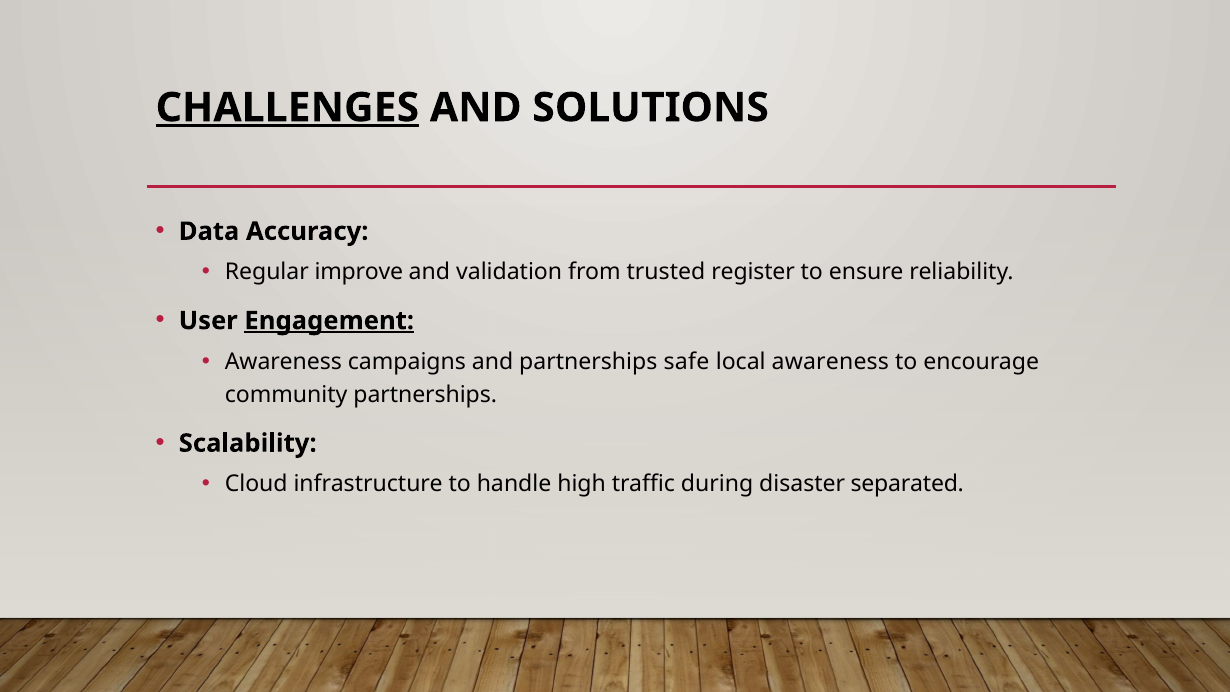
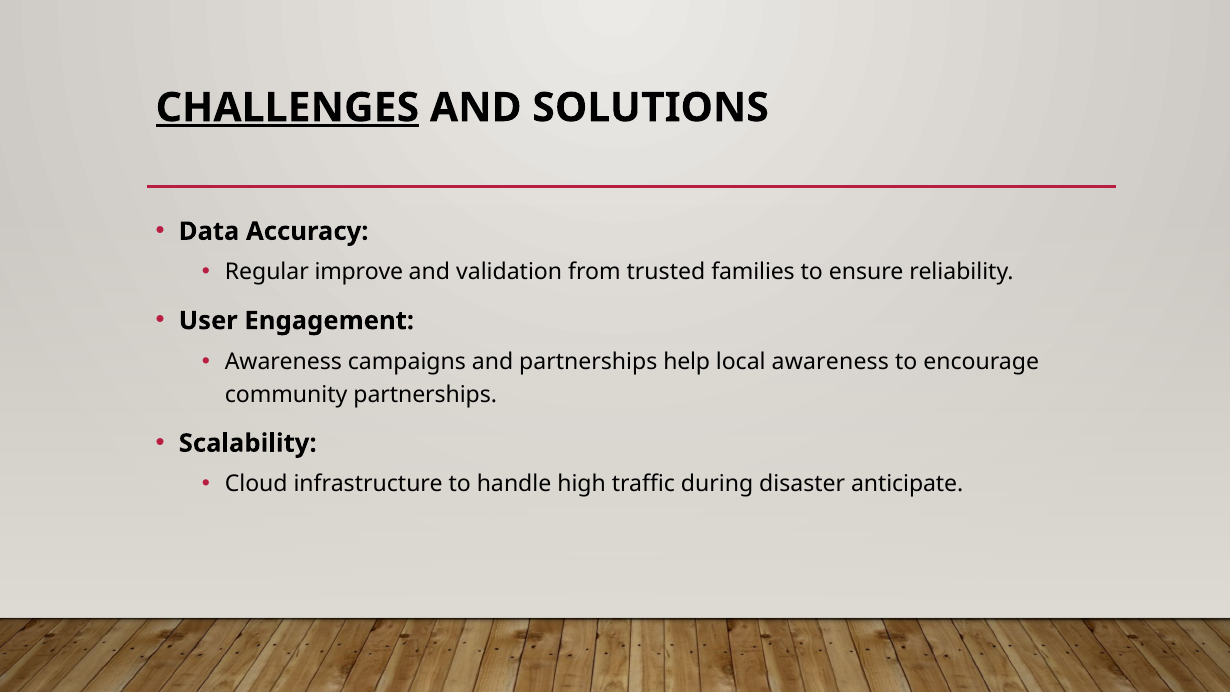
register: register -> families
Engagement underline: present -> none
safe: safe -> help
separated: separated -> anticipate
